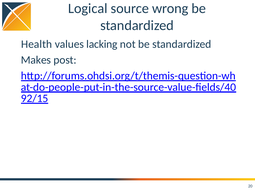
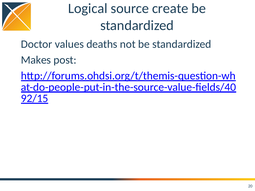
wrong: wrong -> create
Health: Health -> Doctor
lacking: lacking -> deaths
